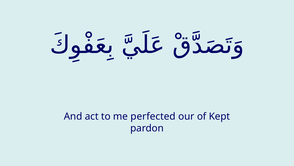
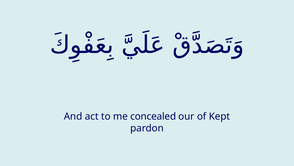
perfected: perfected -> concealed
